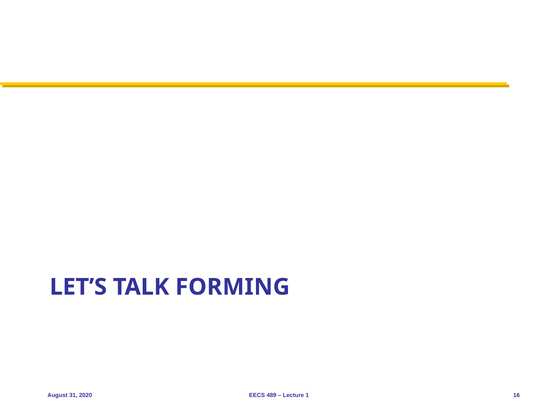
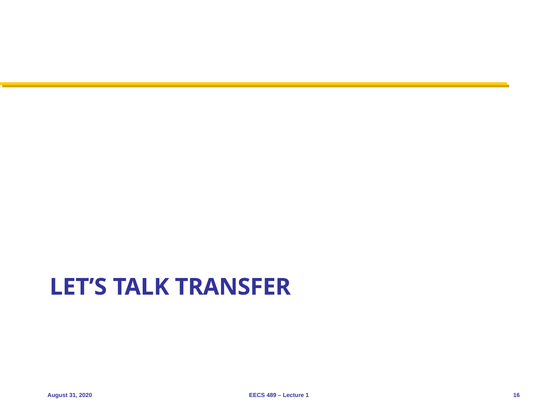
FORMING: FORMING -> TRANSFER
